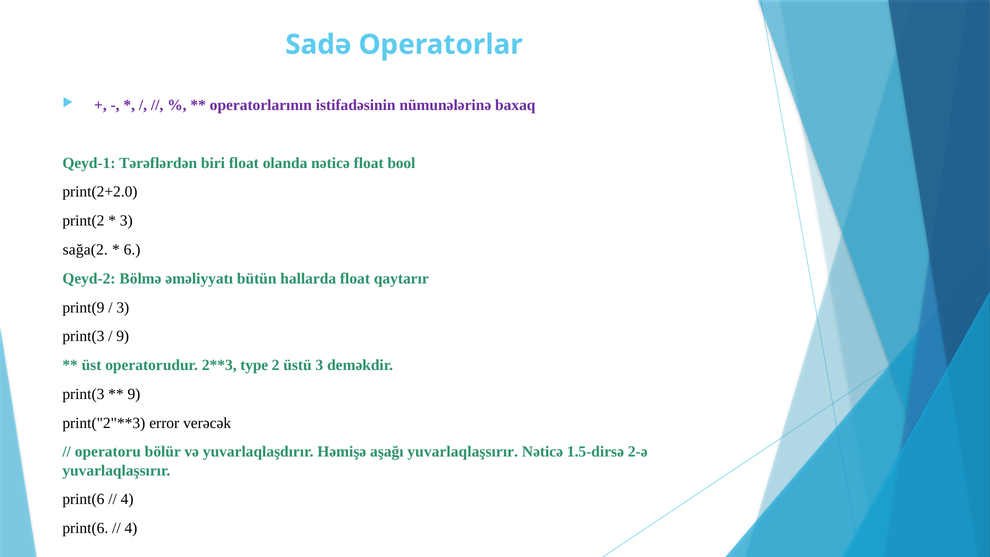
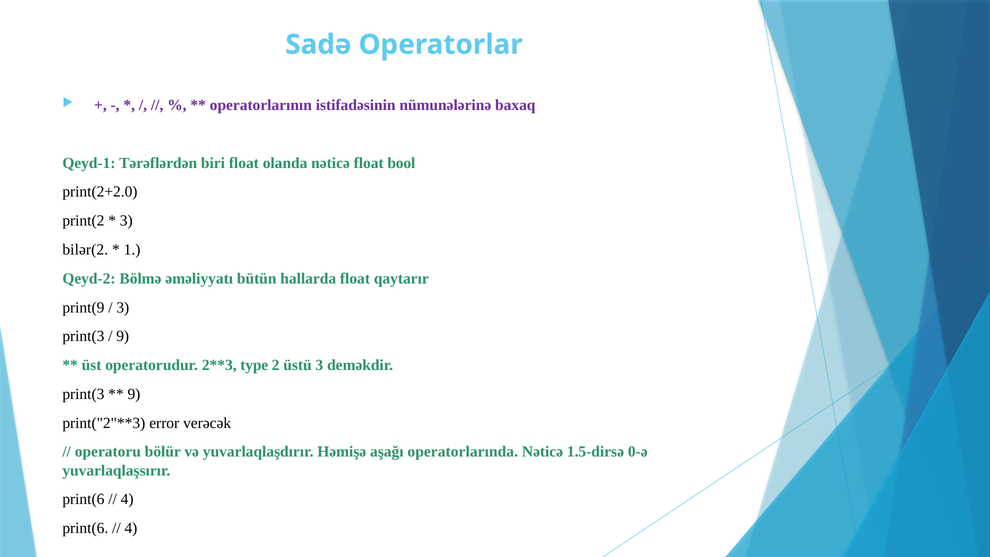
sağa(2: sağa(2 -> bilər(2
6: 6 -> 1
aşağı yuvarlaqlaşsırır: yuvarlaqlaşsırır -> operatorlarında
2-ə: 2-ə -> 0-ə
